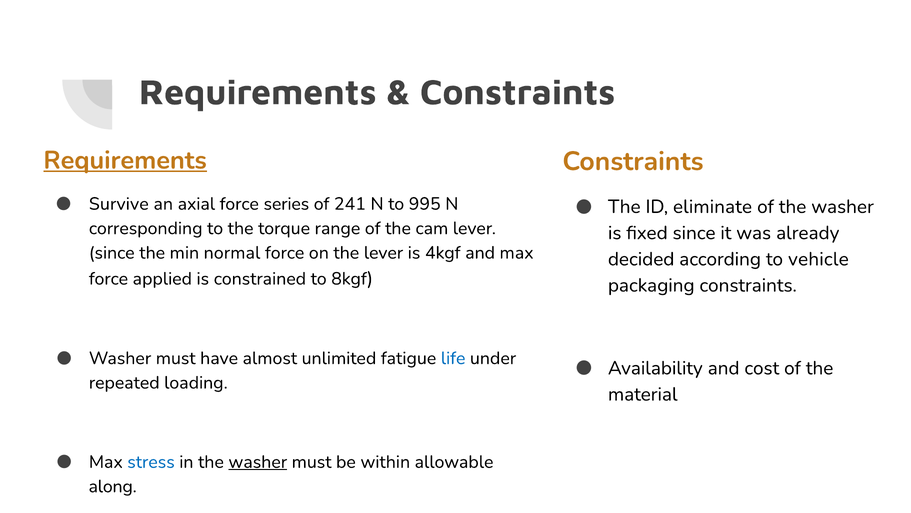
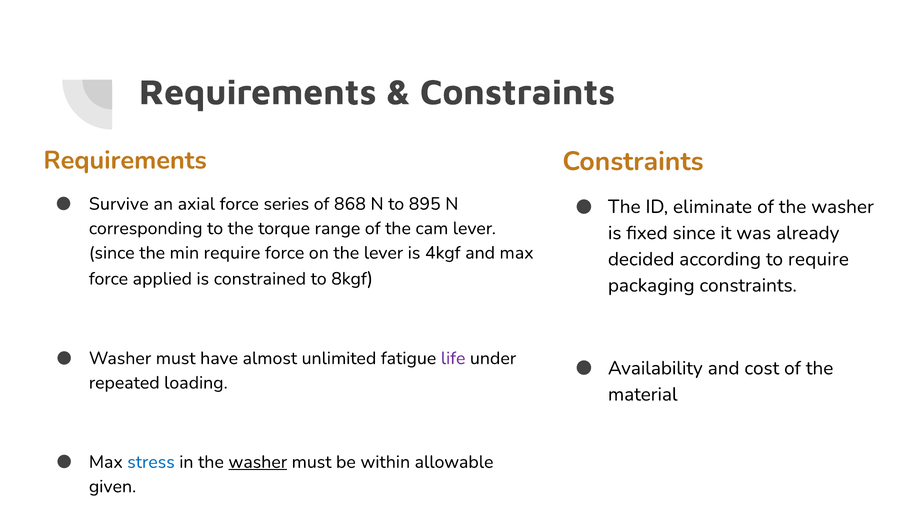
Requirements at (125, 160) underline: present -> none
241: 241 -> 868
995: 995 -> 895
min normal: normal -> require
to vehicle: vehicle -> require
life colour: blue -> purple
along: along -> given
